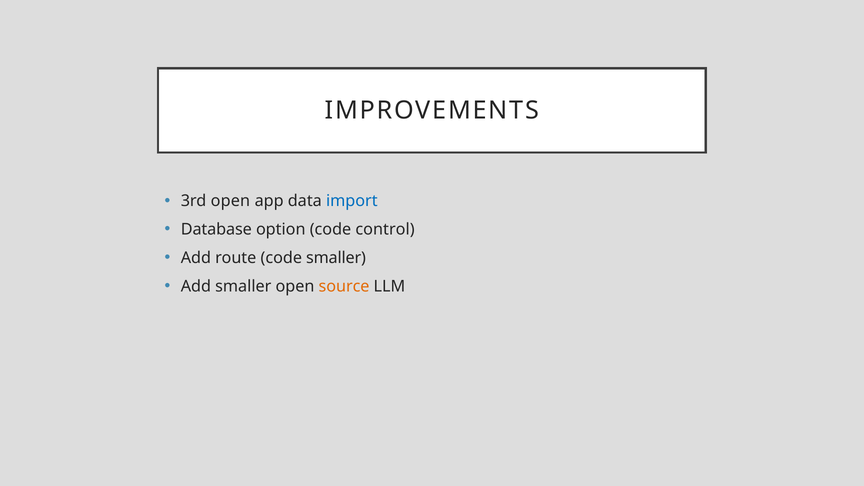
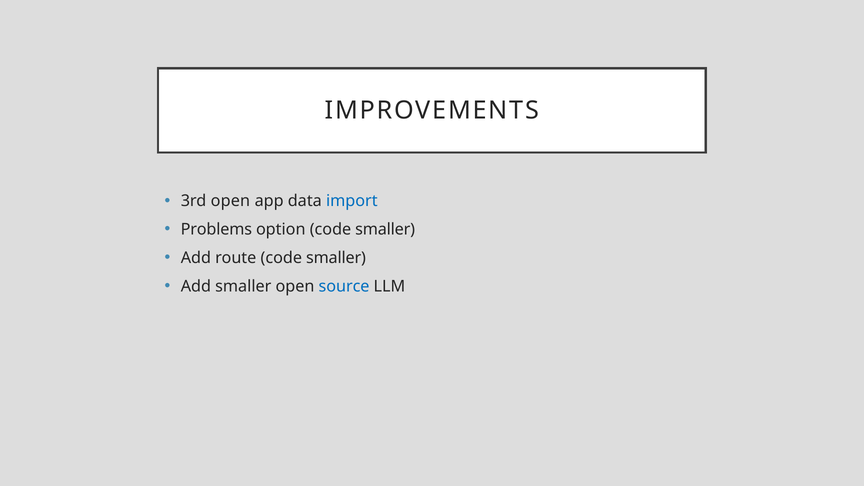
Database: Database -> Problems
option code control: control -> smaller
source colour: orange -> blue
